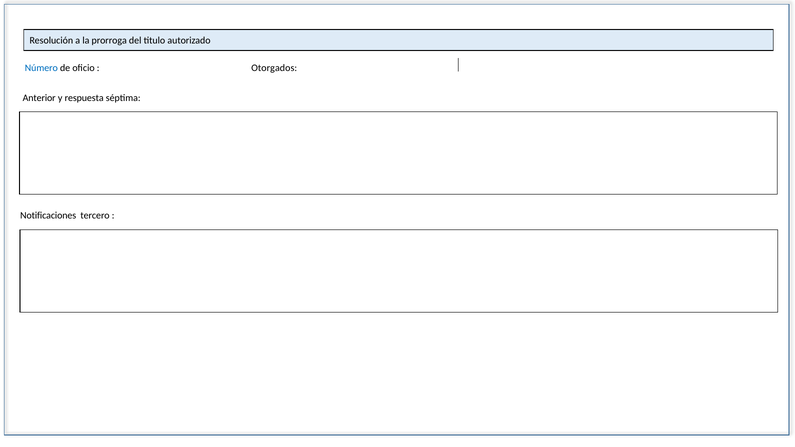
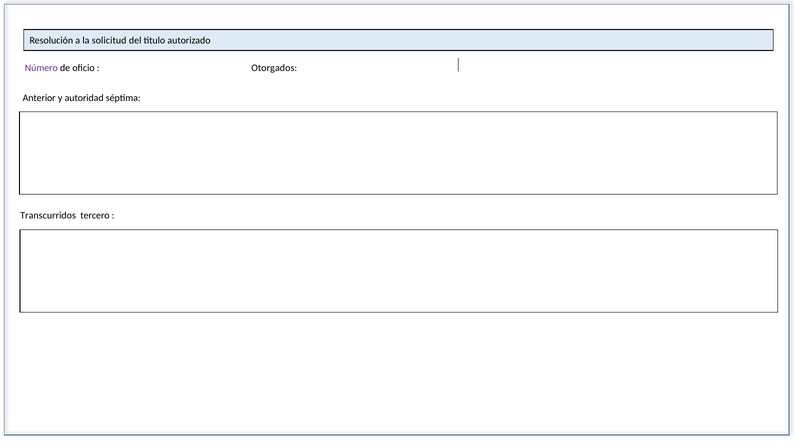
prorroga: prorroga -> solicitud
Número colour: blue -> purple
respuesta: respuesta -> autoridad
Notificaciones: Notificaciones -> Transcurridos
